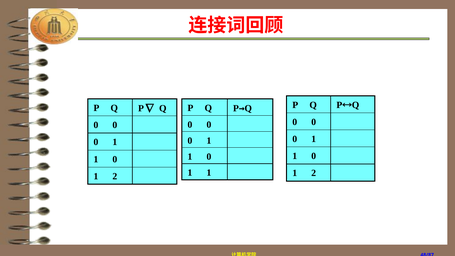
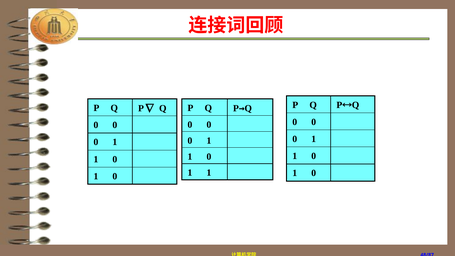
2 at (314, 173): 2 -> 0
2 at (115, 176): 2 -> 0
